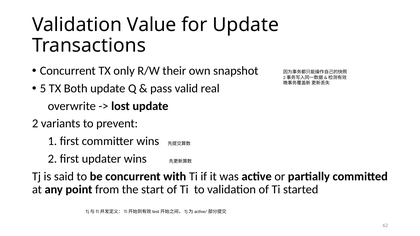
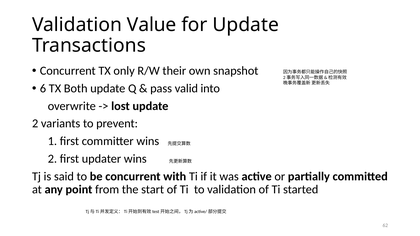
5: 5 -> 6
real: real -> into
